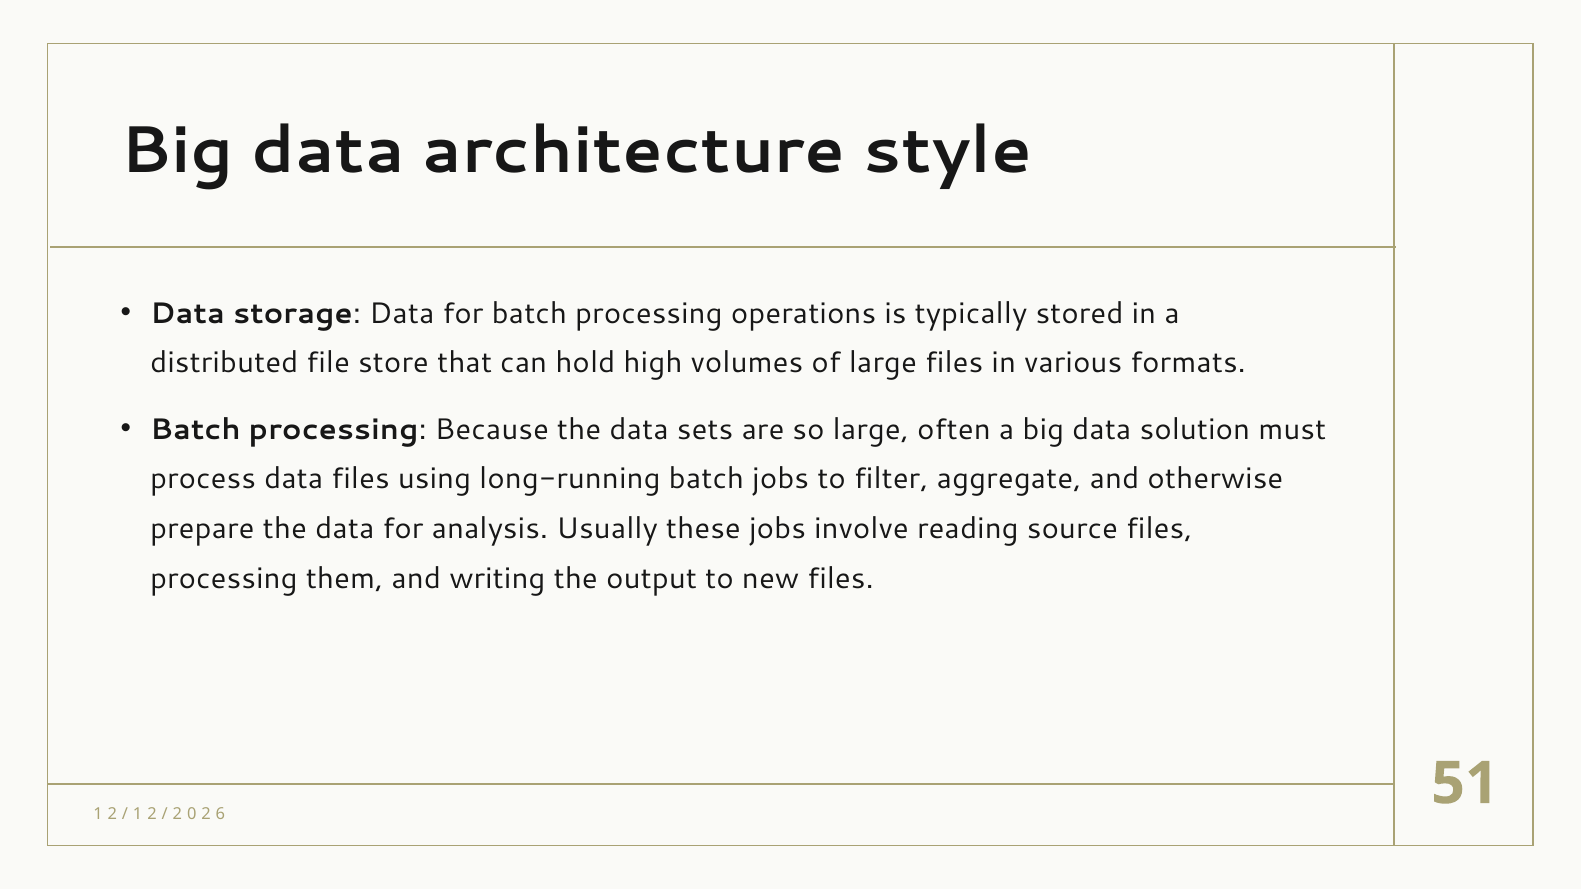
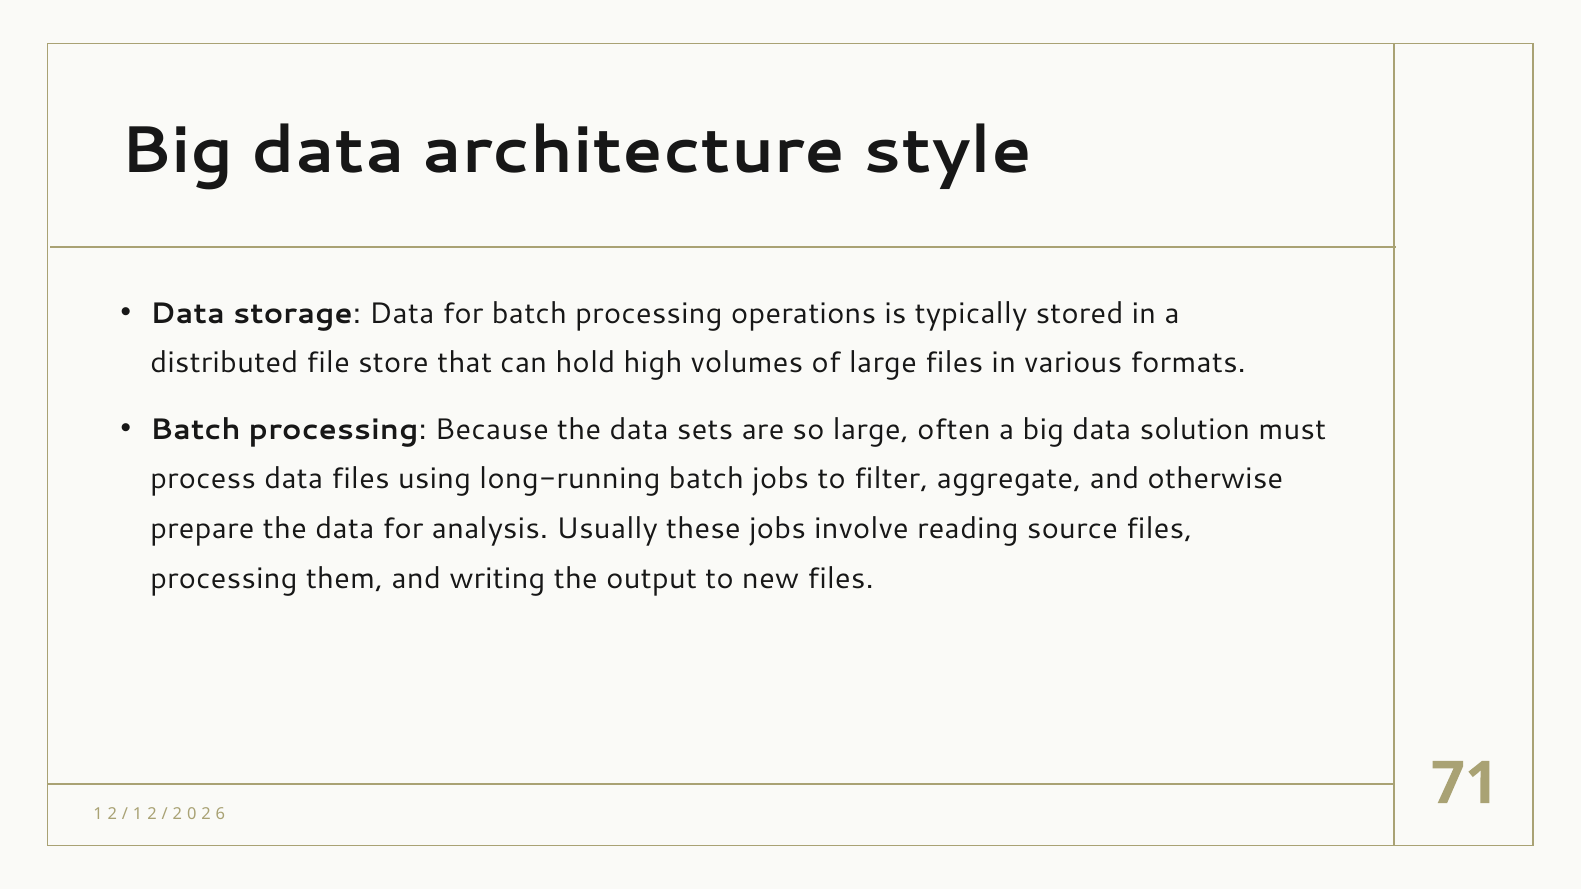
51: 51 -> 71
